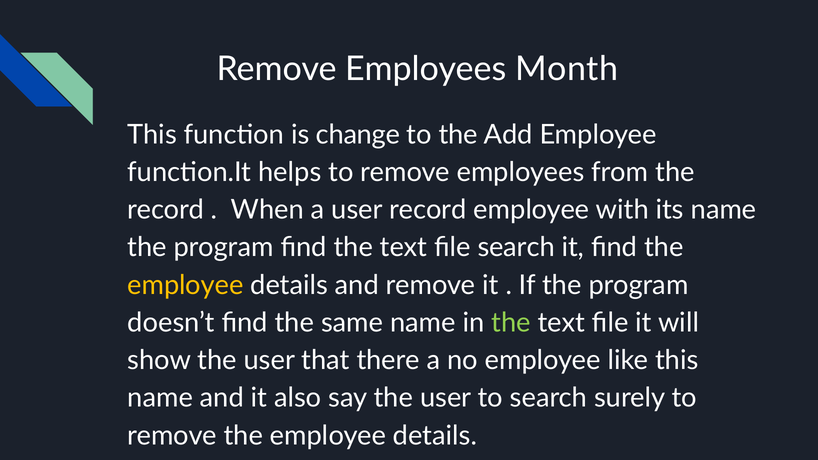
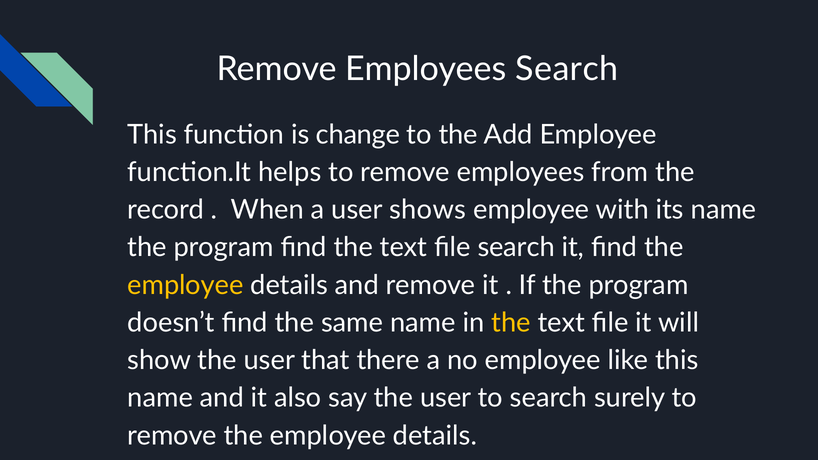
Employees Month: Month -> Search
user record: record -> shows
the at (511, 323) colour: light green -> yellow
